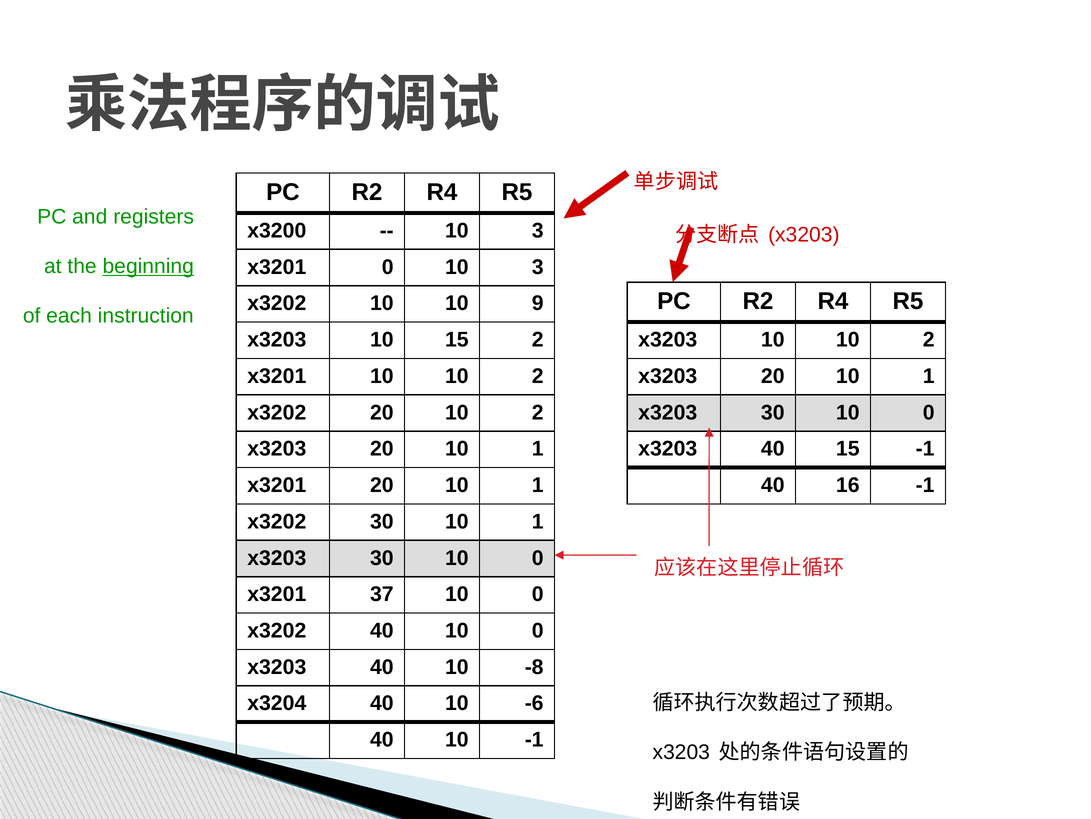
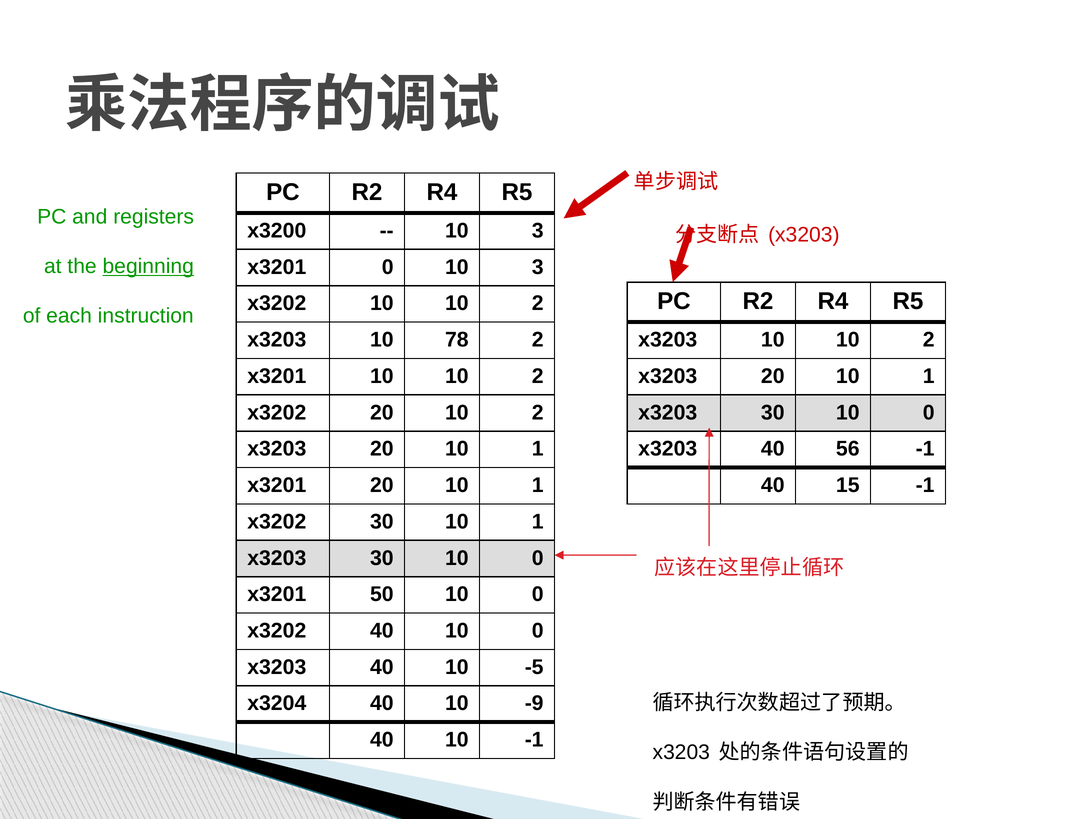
x3202 10 10 9: 9 -> 2
10 15: 15 -> 78
40 15: 15 -> 56
16: 16 -> 15
37: 37 -> 50
-8: -8 -> -5
-6: -6 -> -9
